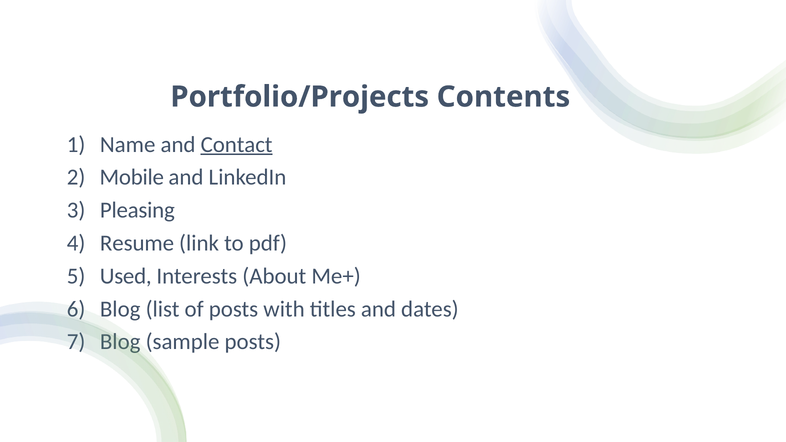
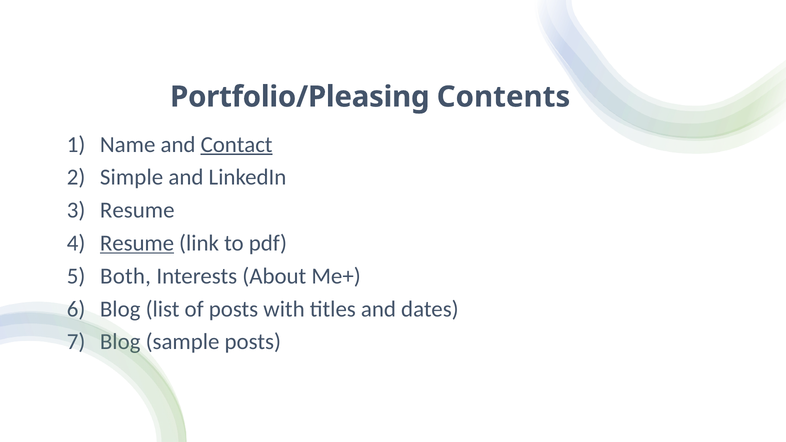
Portfolio/Projects: Portfolio/Projects -> Portfolio/Pleasing
Mobile: Mobile -> Simple
Pleasing at (137, 210): Pleasing -> Resume
Resume at (137, 243) underline: none -> present
Used: Used -> Both
